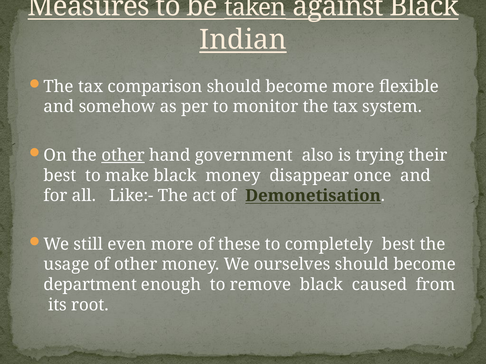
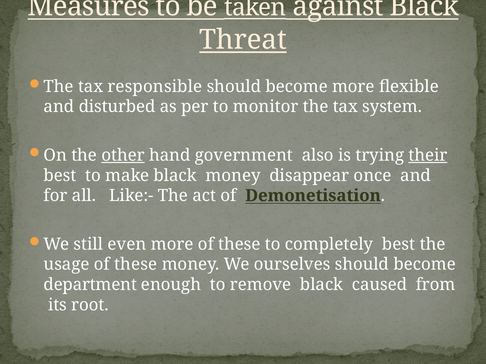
Indian: Indian -> Threat
comparison: comparison -> responsible
somehow: somehow -> disturbed
their underline: none -> present
usage of other: other -> these
